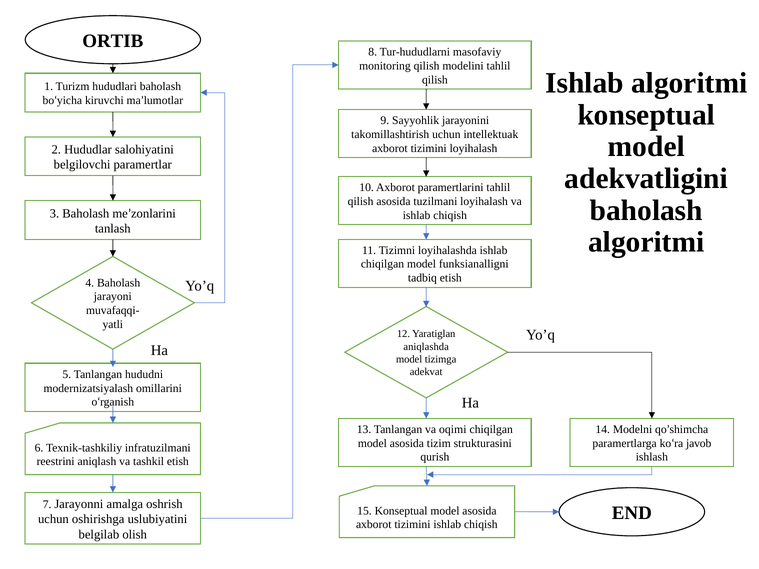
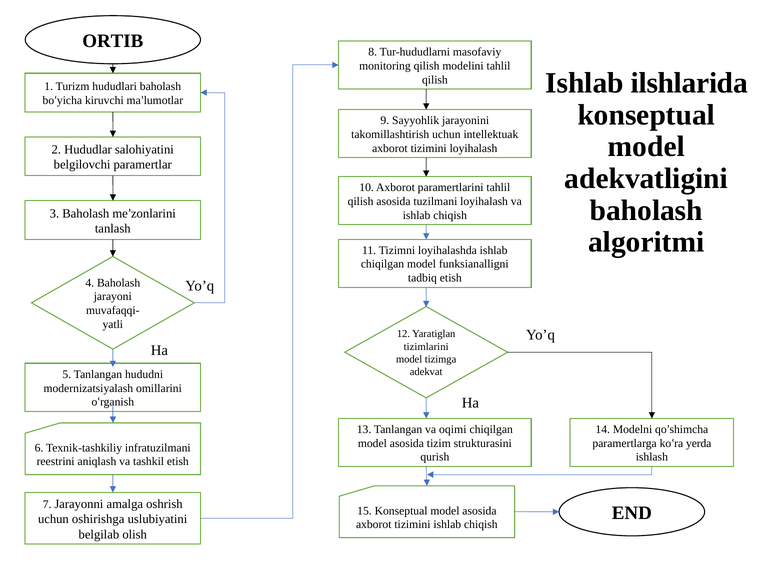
Ishlab algoritmi: algoritmi -> ilshlarida
aniqlashda: aniqlashda -> tizimlarini
javob: javob -> yerda
